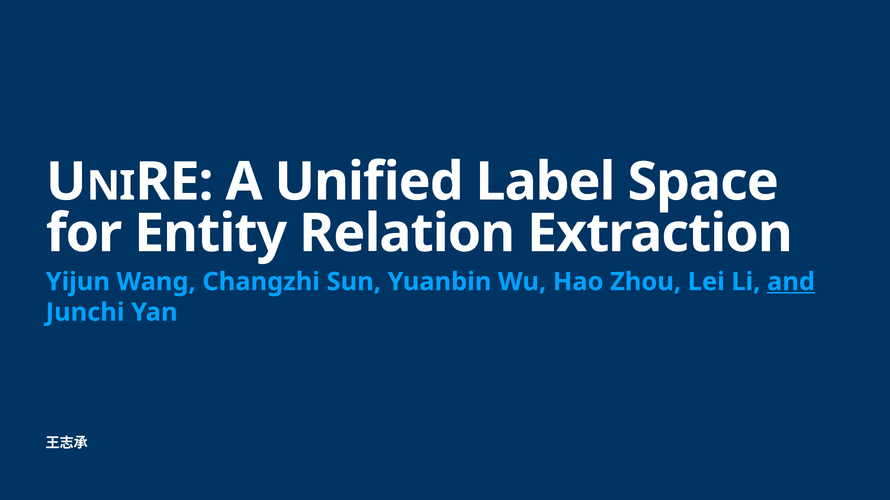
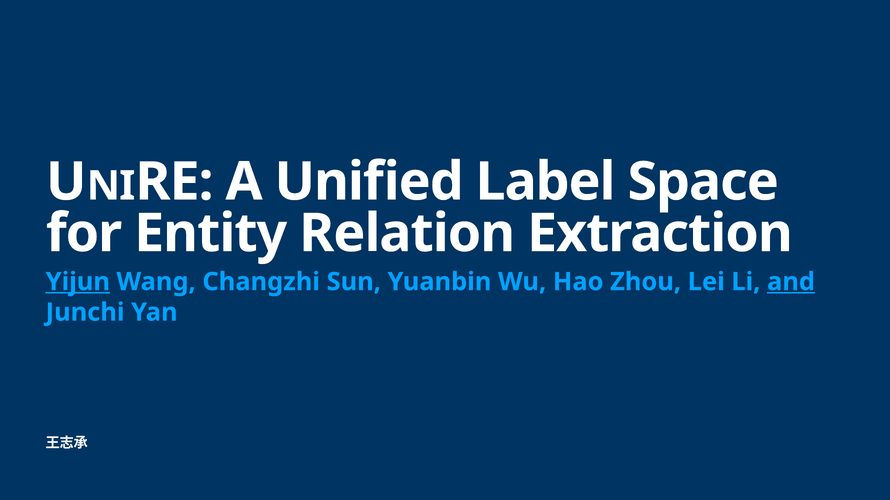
Yijun underline: none -> present
